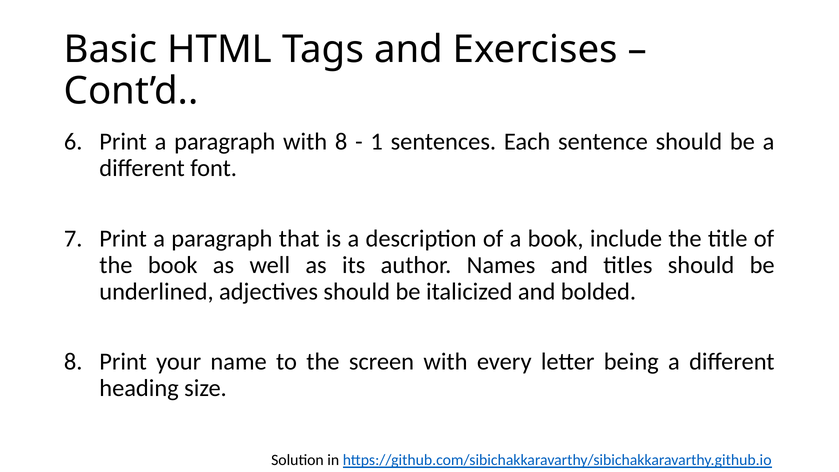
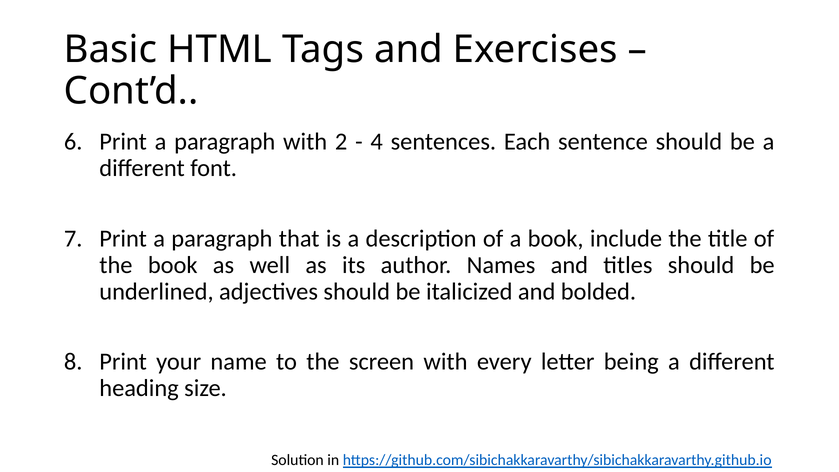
with 8: 8 -> 2
1: 1 -> 4
